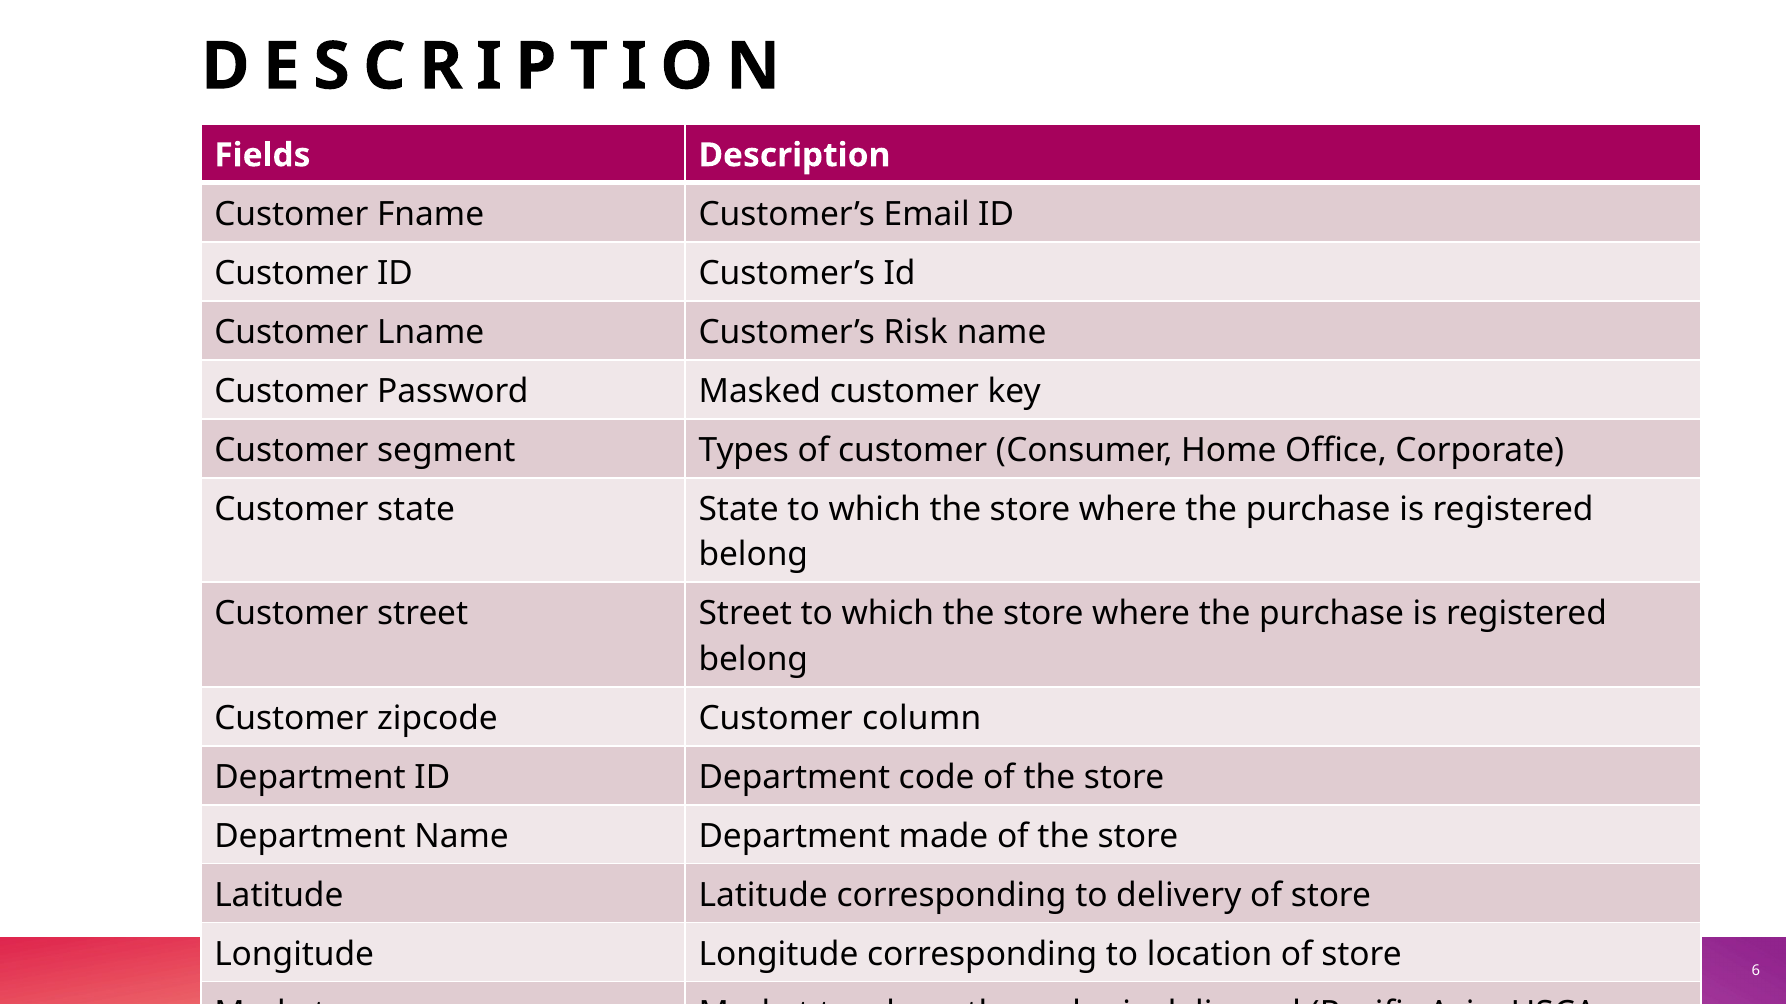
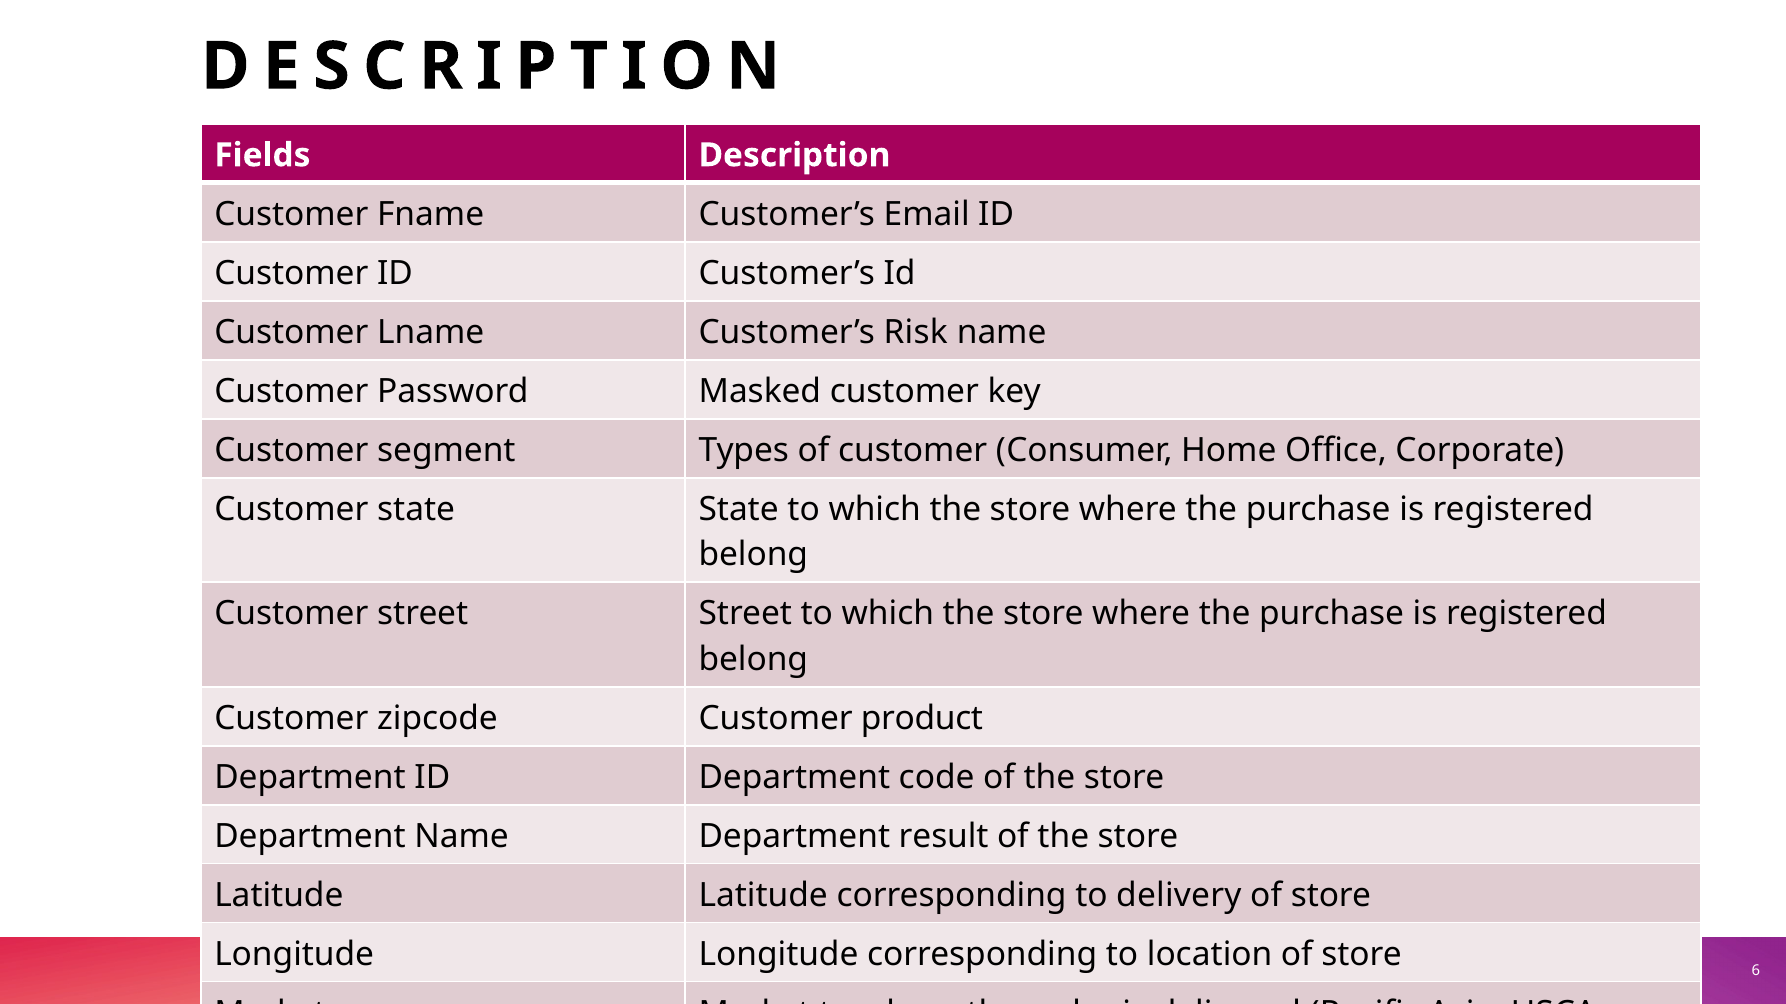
column: column -> product
made: made -> result
